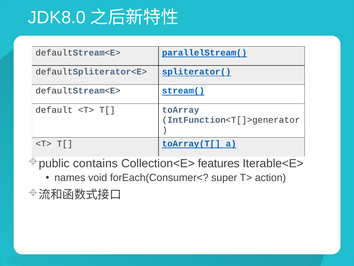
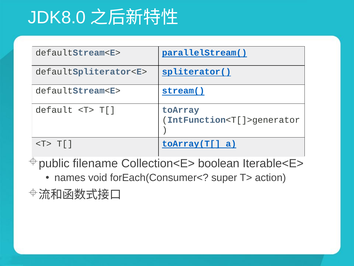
contains: contains -> filename
features: features -> boolean
